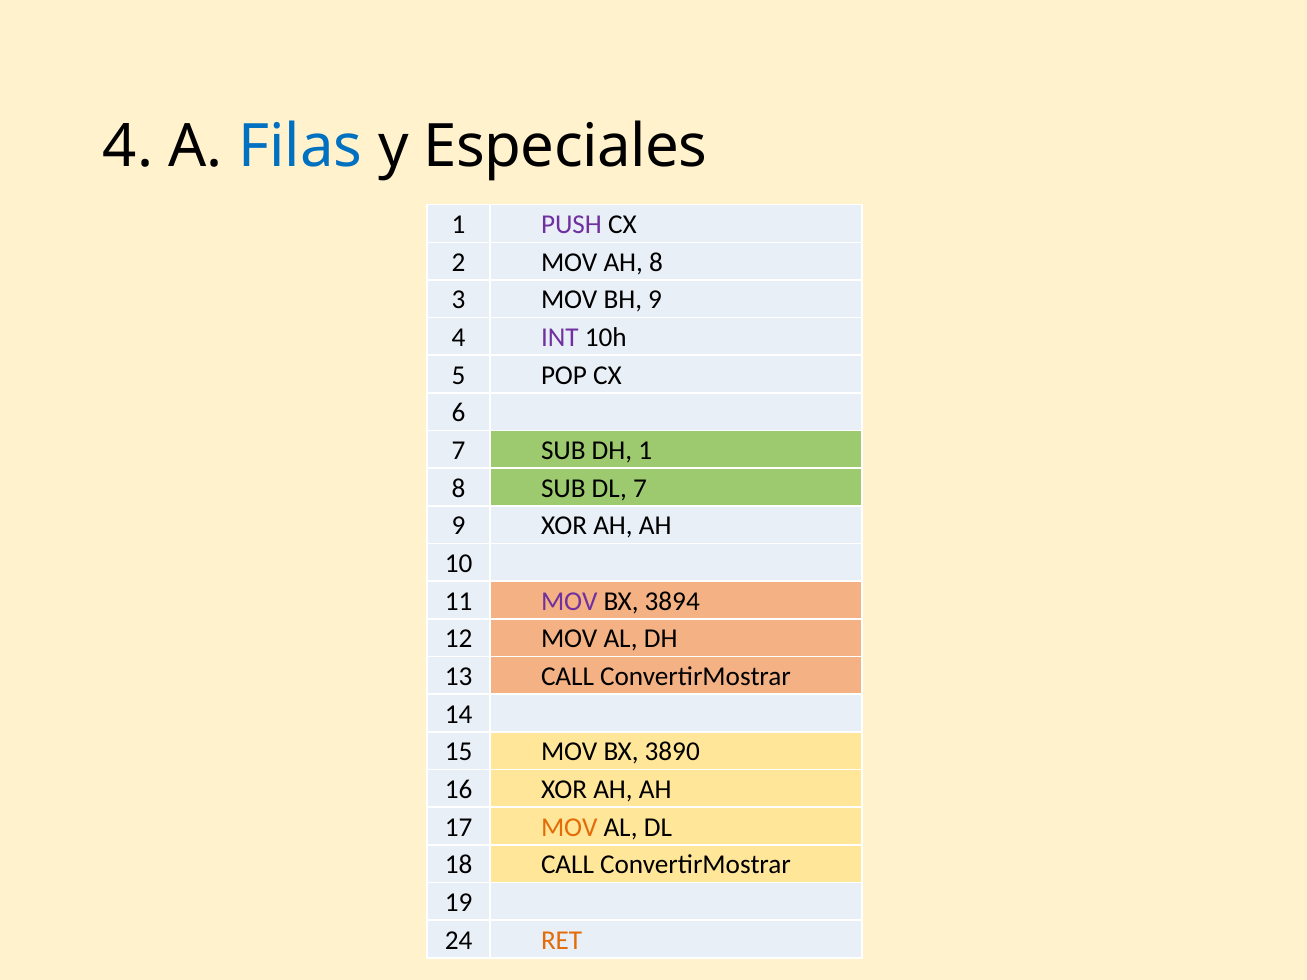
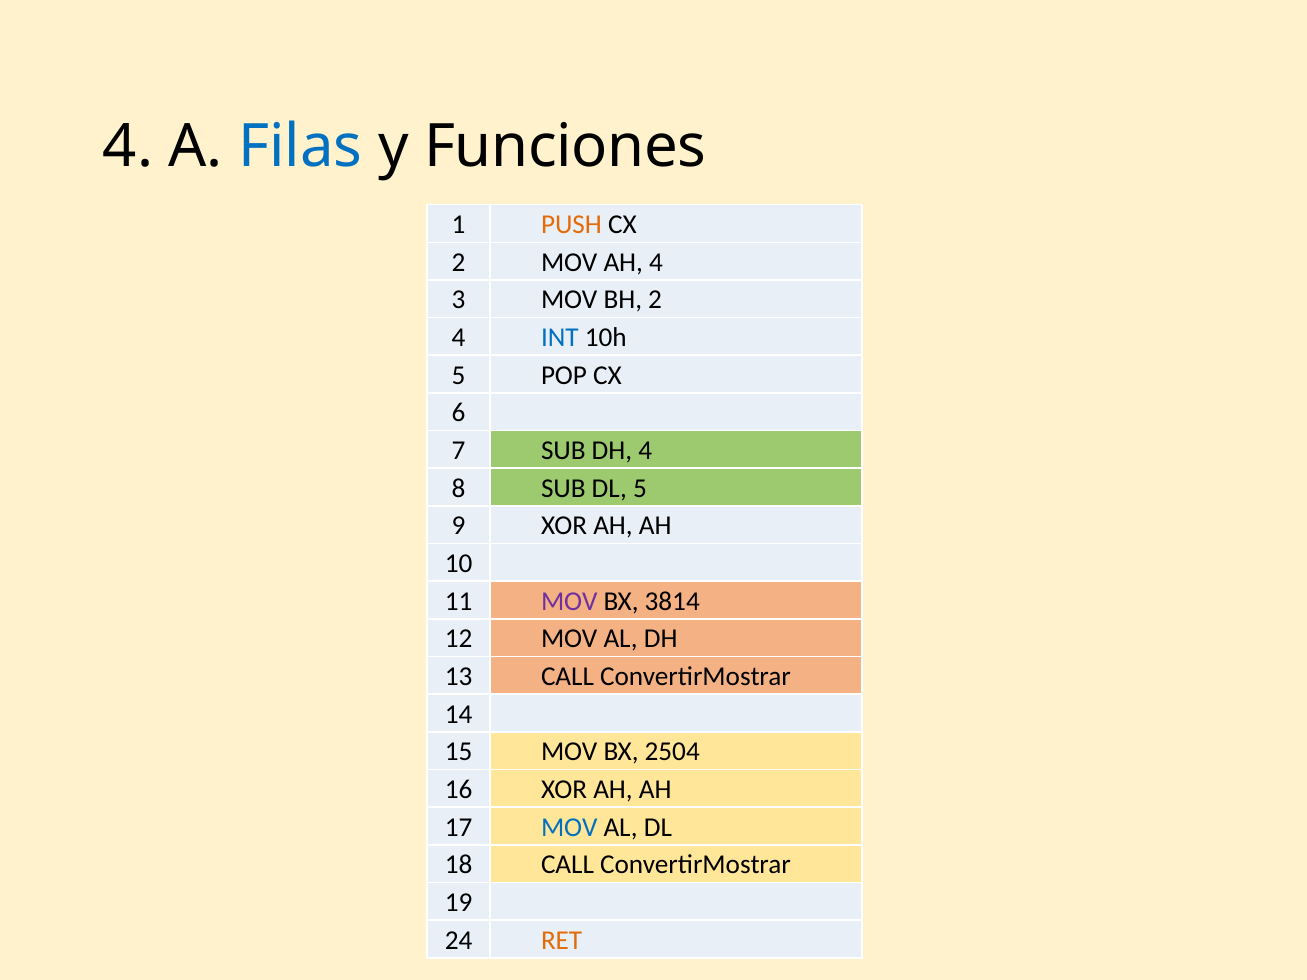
Especiales: Especiales -> Funciones
PUSH colour: purple -> orange
AH 8: 8 -> 4
BH 9: 9 -> 2
INT colour: purple -> blue
DH 1: 1 -> 4
DL 7: 7 -> 5
3894: 3894 -> 3814
3890: 3890 -> 2504
MOV at (569, 827) colour: orange -> blue
